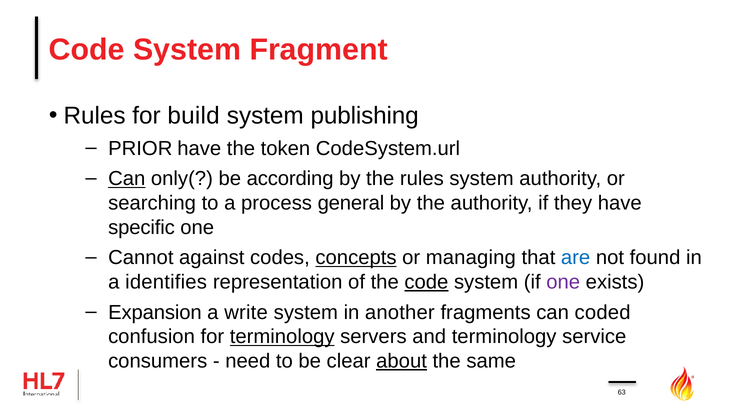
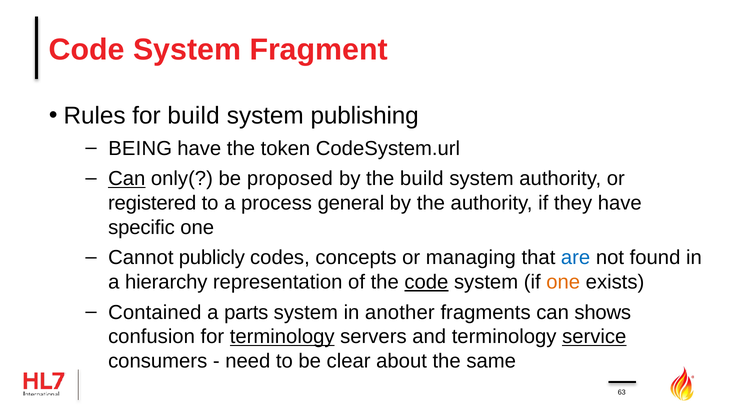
PRIOR: PRIOR -> BEING
according: according -> proposed
the rules: rules -> build
searching: searching -> registered
against: against -> publicly
concepts underline: present -> none
identifies: identifies -> hierarchy
one at (563, 282) colour: purple -> orange
Expansion: Expansion -> Contained
write: write -> parts
coded: coded -> shows
service underline: none -> present
about underline: present -> none
